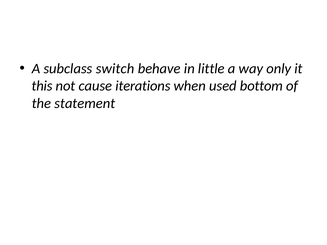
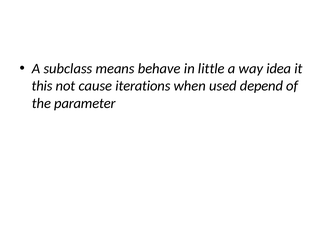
switch: switch -> means
only: only -> idea
bottom: bottom -> depend
statement: statement -> parameter
